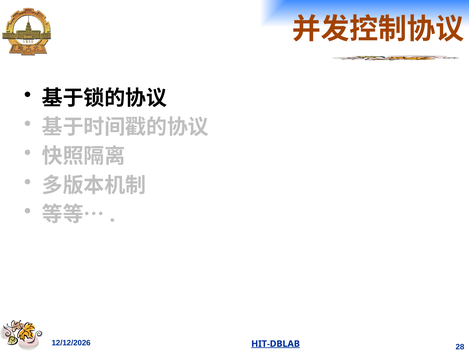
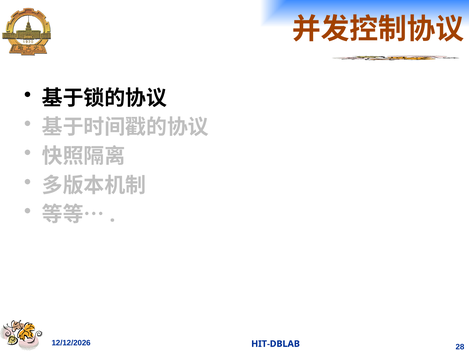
HIT-DBLAB underline: present -> none
